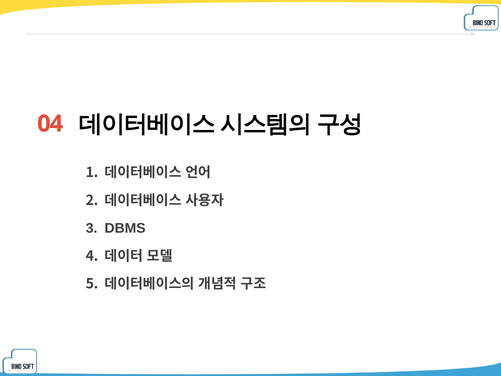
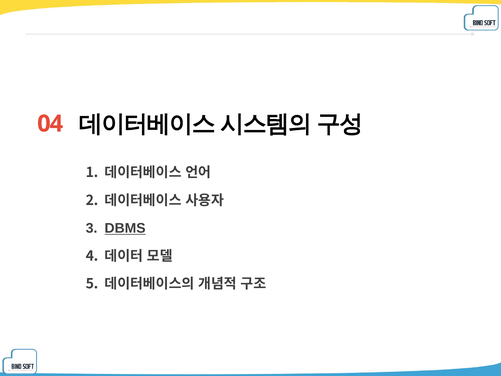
DBMS underline: none -> present
